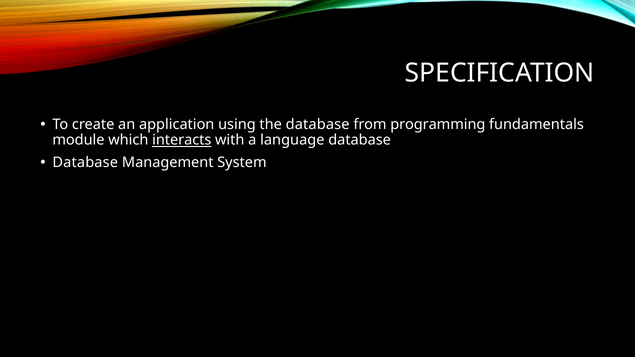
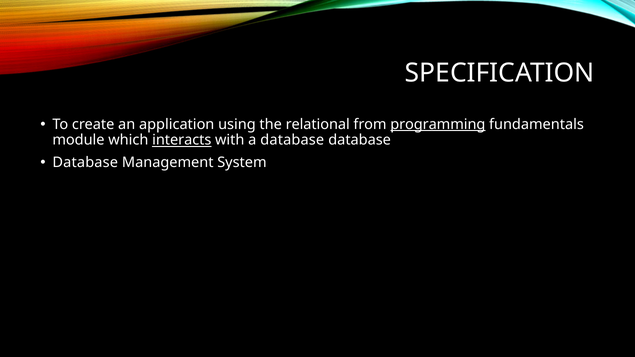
the database: database -> relational
programming underline: none -> present
a language: language -> database
